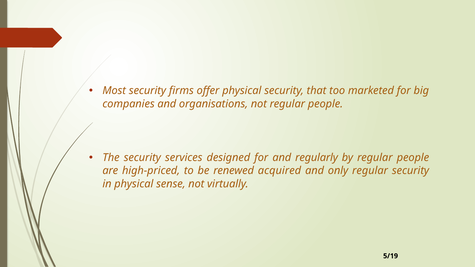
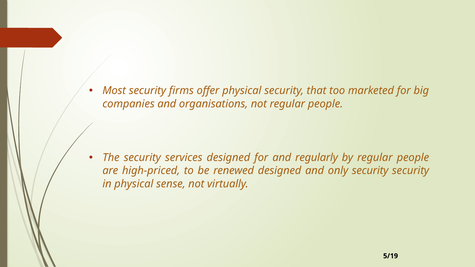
renewed acquired: acquired -> designed
only regular: regular -> security
